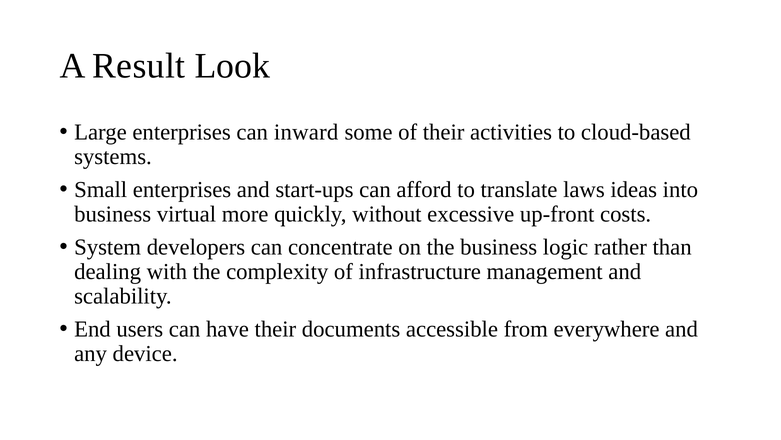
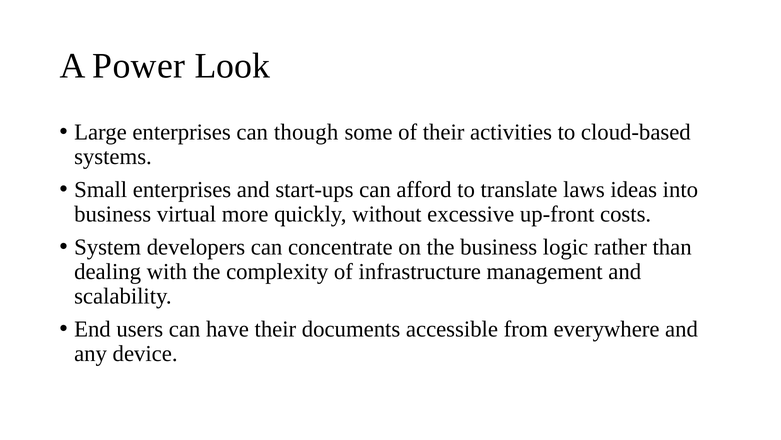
Result: Result -> Power
inward: inward -> though
